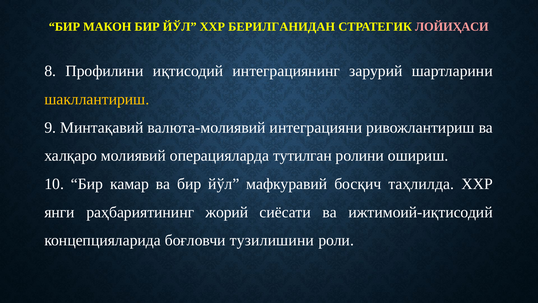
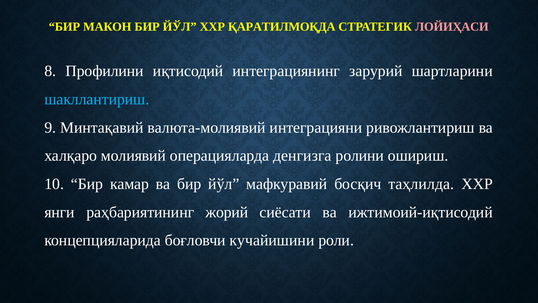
БЕРИЛГАНИДАН: БЕРИЛГАНИДАН -> ҚАРАТИЛМОҚДА
шакллантириш colour: yellow -> light blue
тутилган: тутилган -> денгизга
тузилишини: тузилишини -> кучайишини
